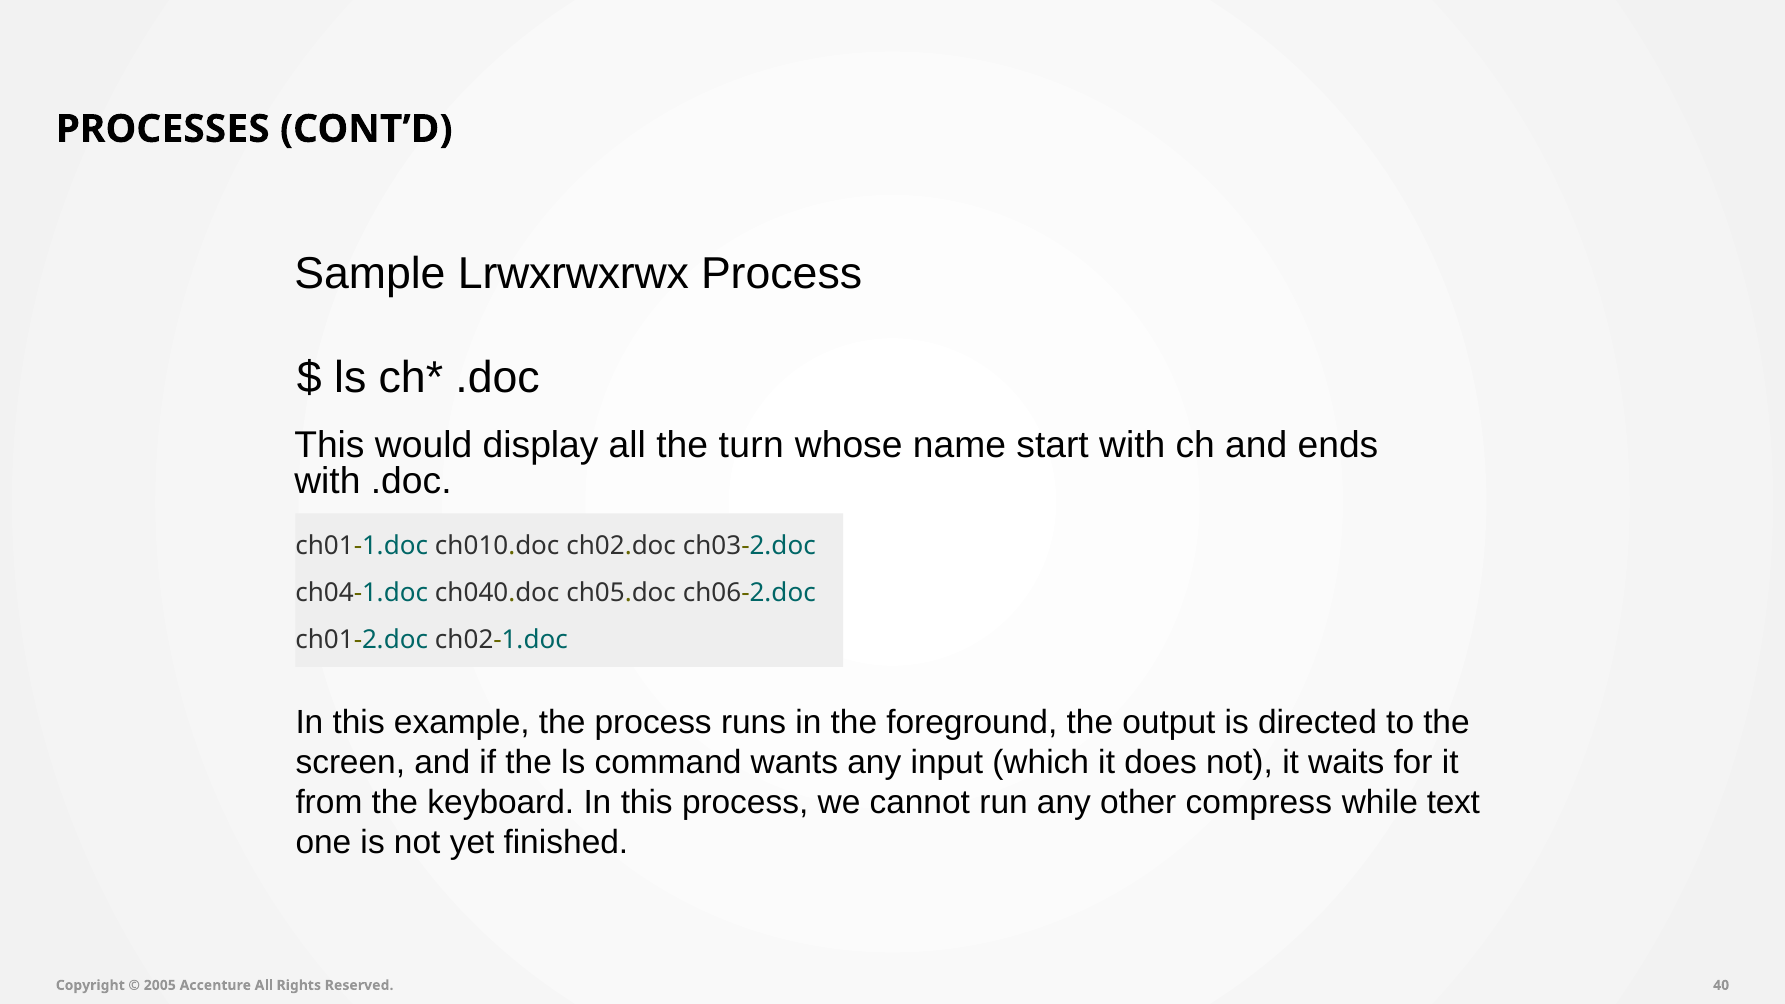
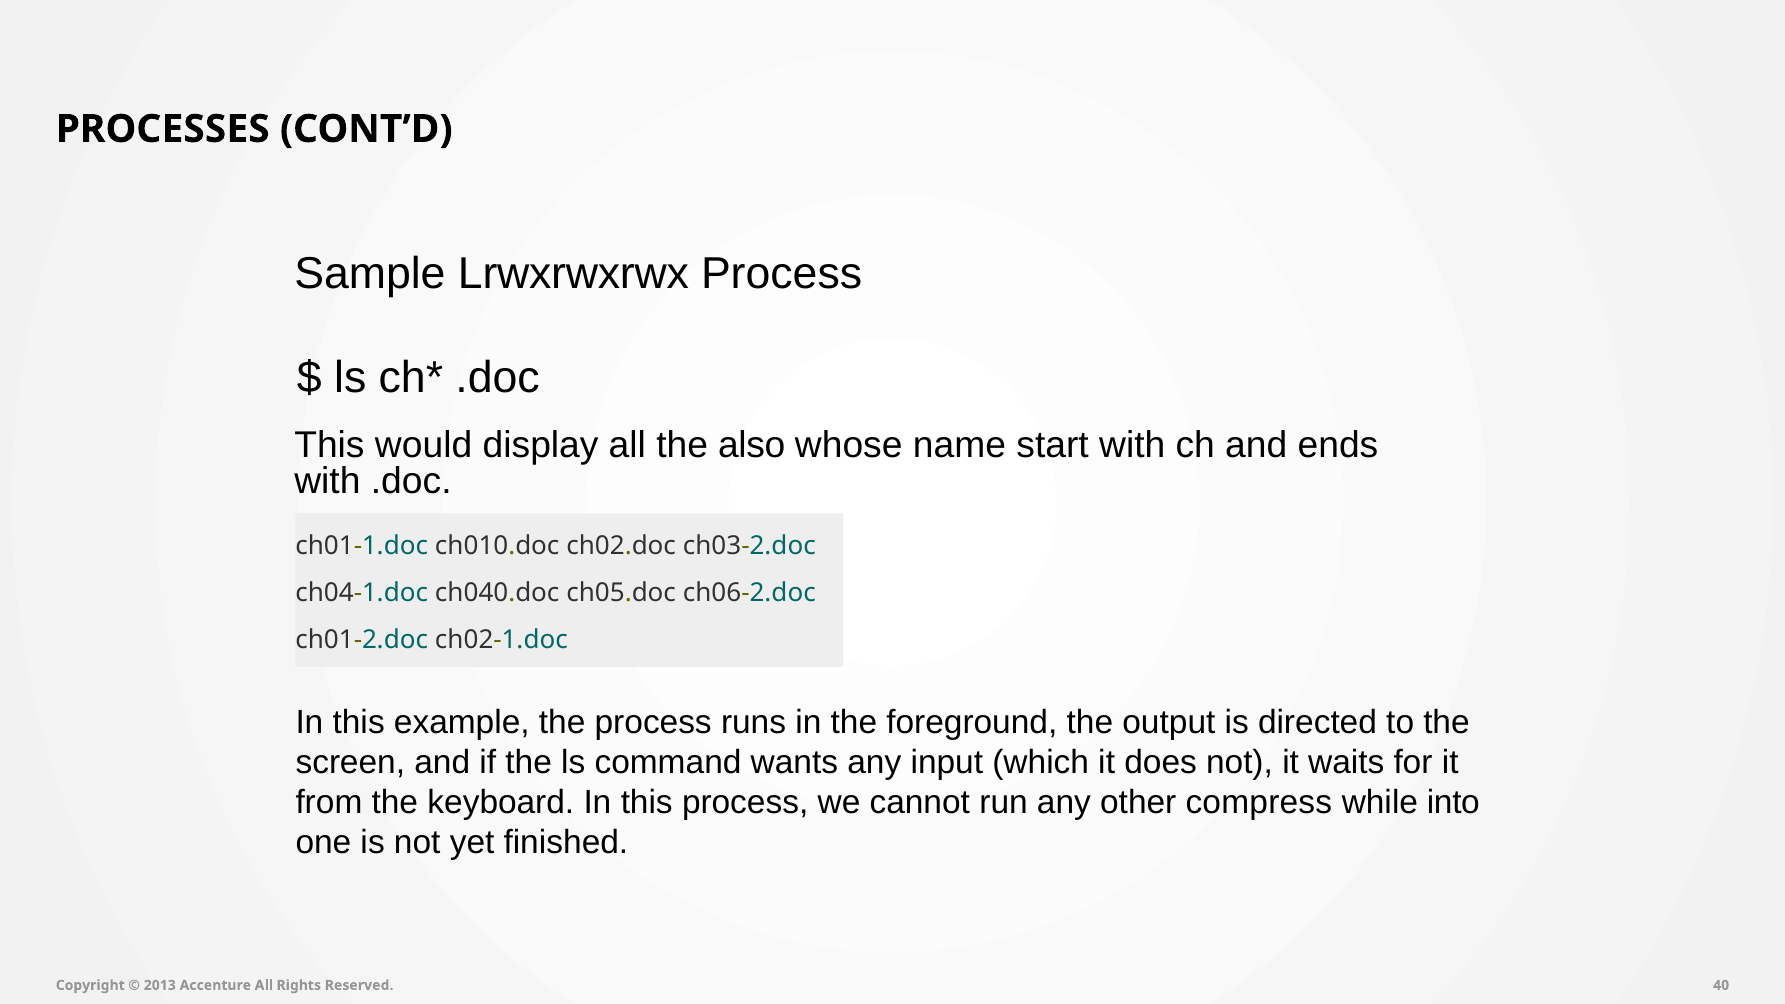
turn: turn -> also
text: text -> into
2005: 2005 -> 2013
